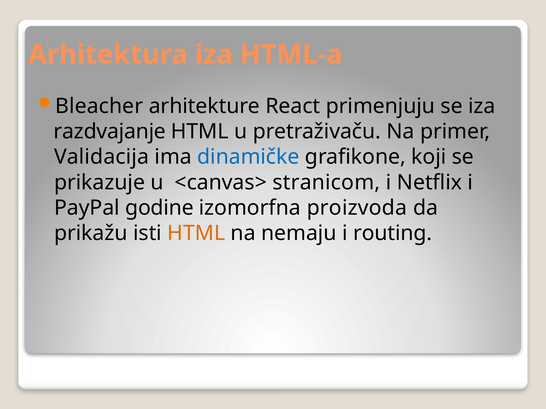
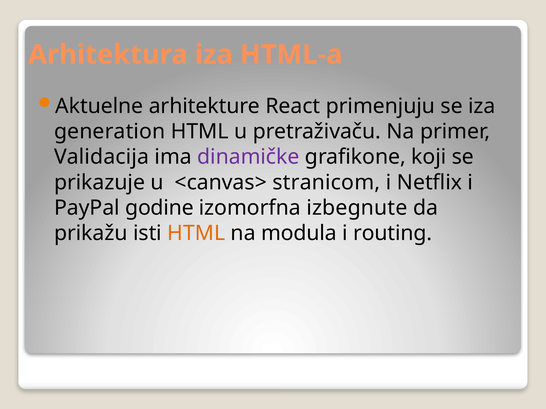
Bleacher: Bleacher -> Aktuelne
razdvajanje: razdvajanje -> generation
dinamičke colour: blue -> purple
proizvoda: proizvoda -> izbegnute
nemaju: nemaju -> modula
